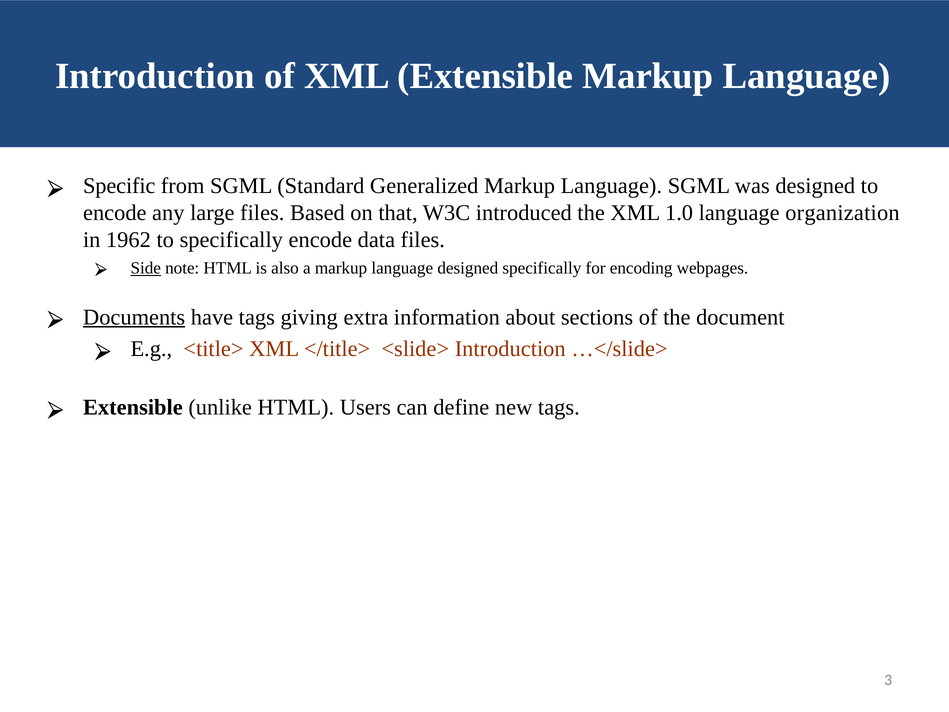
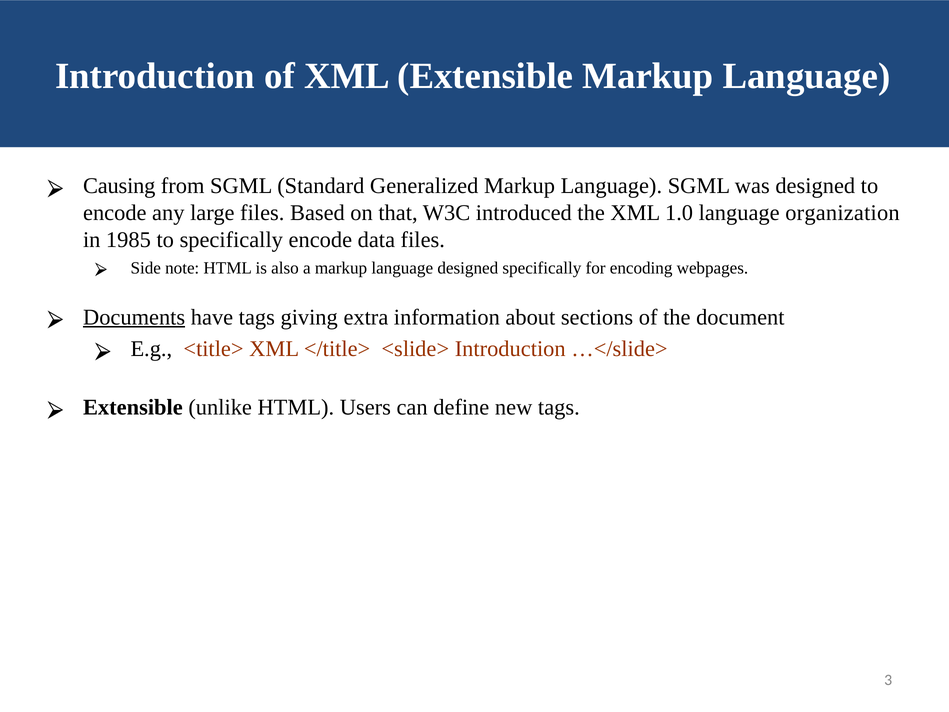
Specific: Specific -> Causing
1962: 1962 -> 1985
Side underline: present -> none
